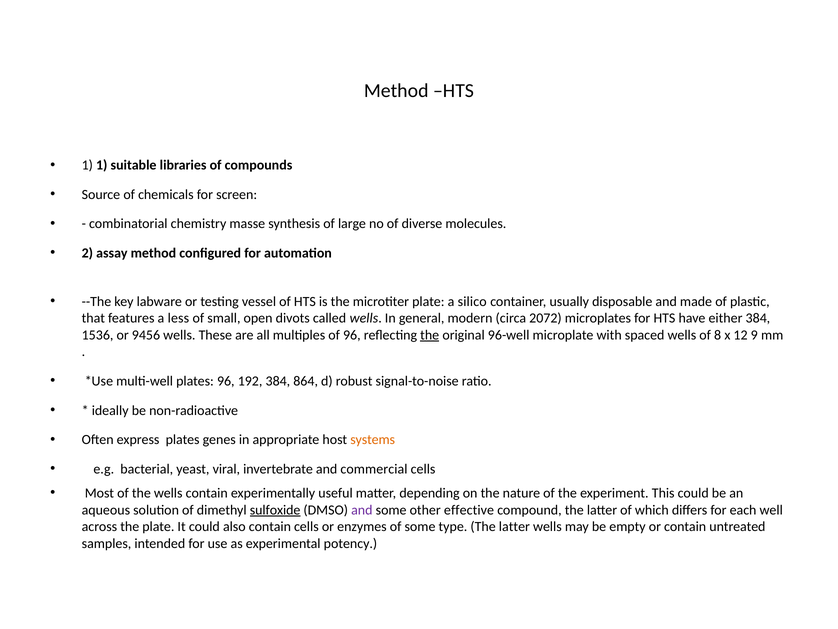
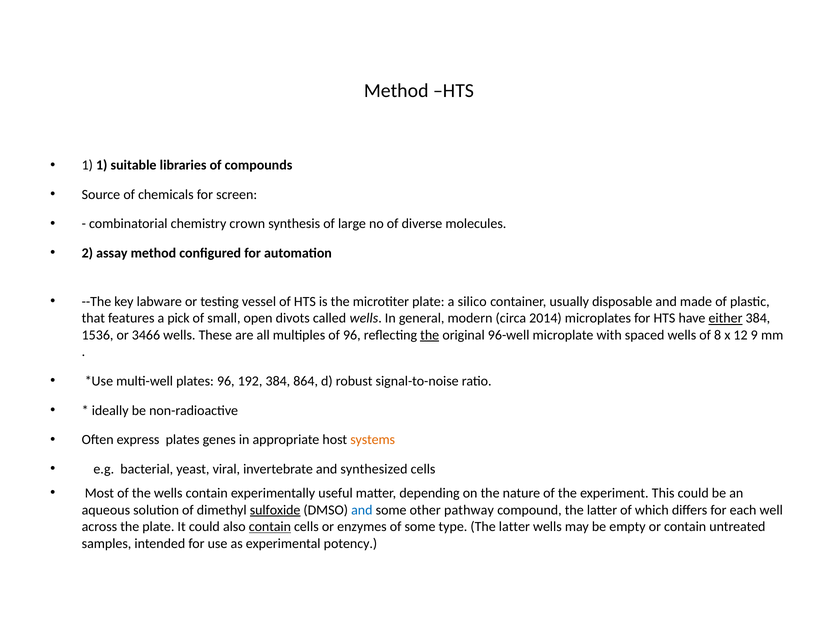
masse: masse -> crown
less: less -> pick
2072: 2072 -> 2014
either underline: none -> present
9456: 9456 -> 3466
commercial: commercial -> synthesized
and at (362, 510) colour: purple -> blue
effective: effective -> pathway
contain at (270, 526) underline: none -> present
